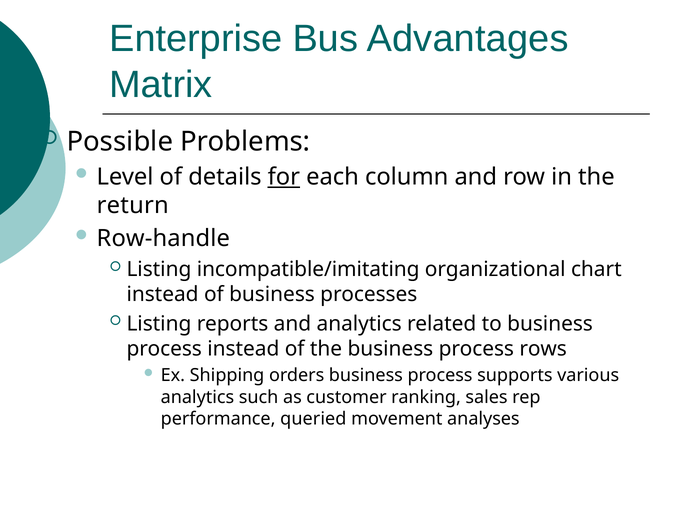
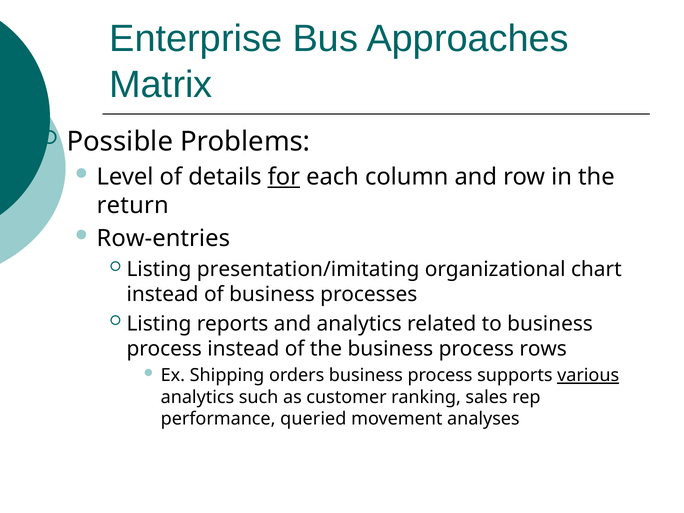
Advantages: Advantages -> Approaches
Row-handle: Row-handle -> Row-entries
incompatible/imitating: incompatible/imitating -> presentation/imitating
various underline: none -> present
